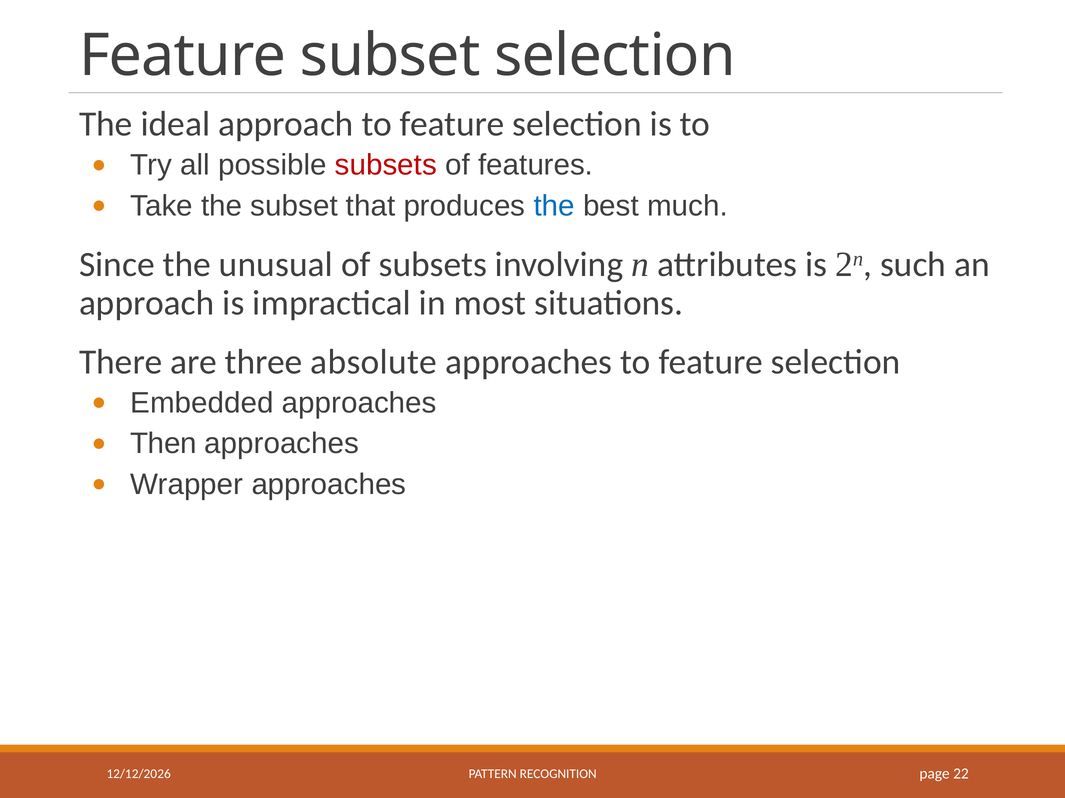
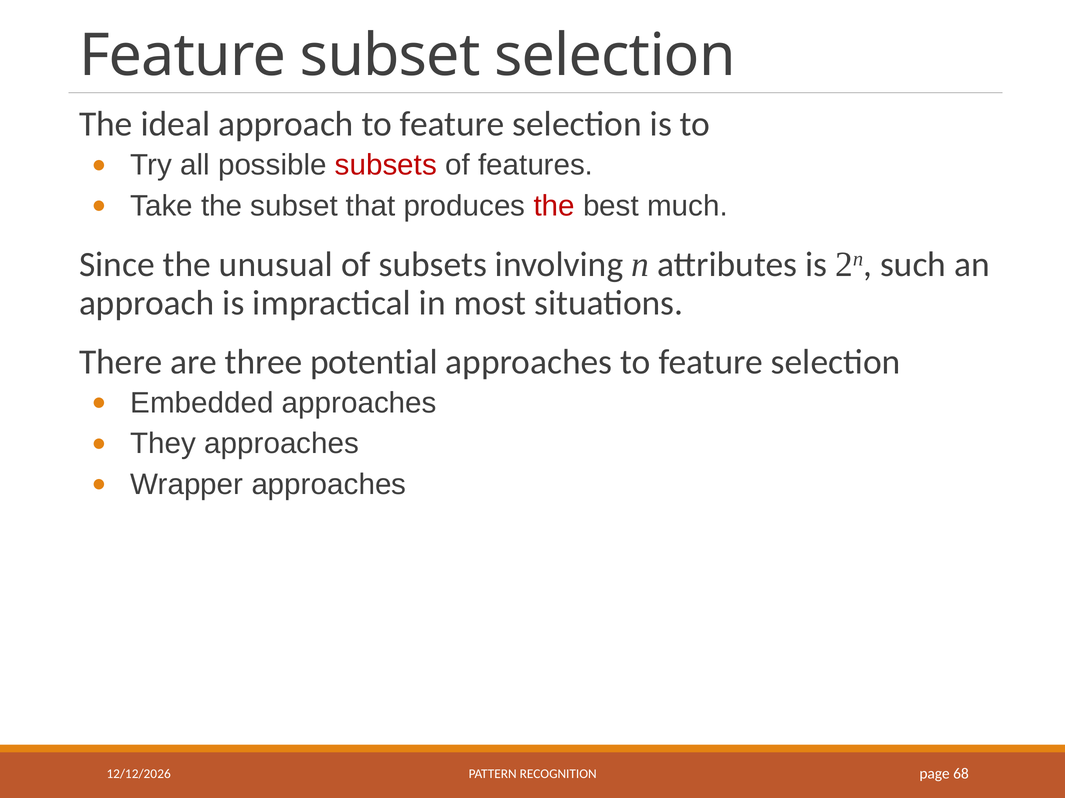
the at (554, 206) colour: blue -> red
absolute: absolute -> potential
Then: Then -> They
22: 22 -> 68
